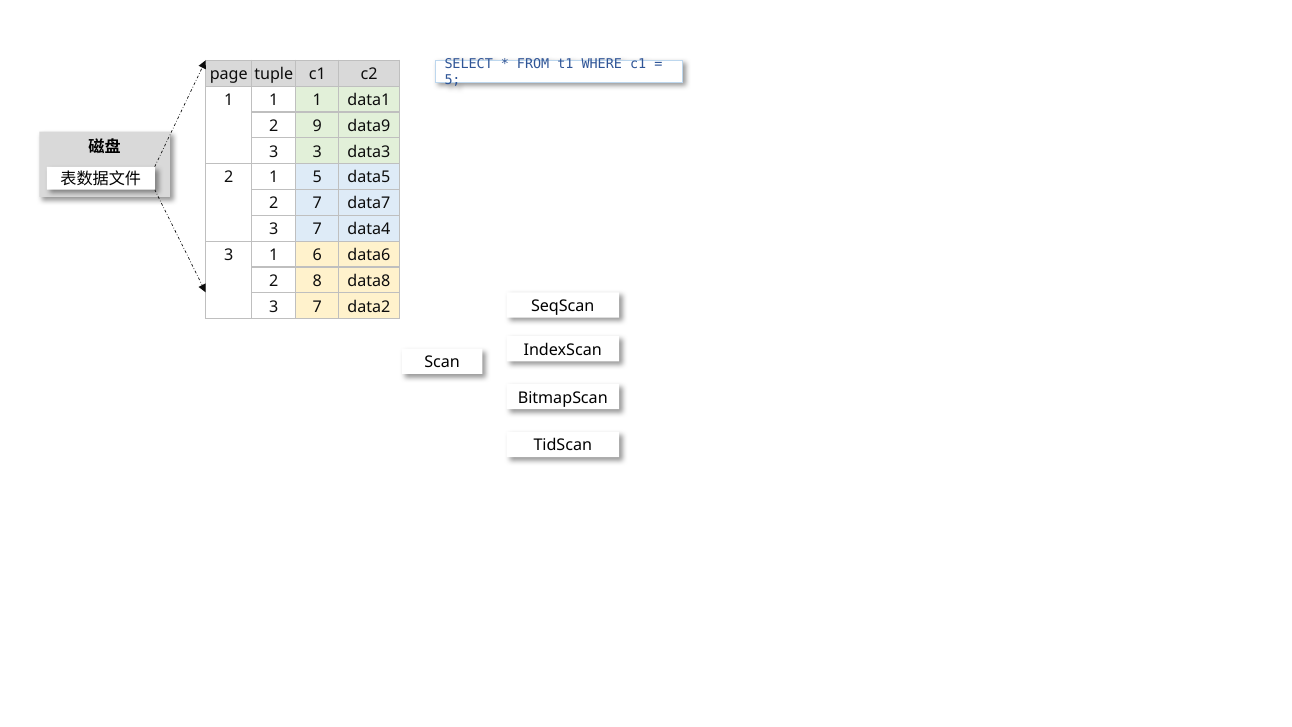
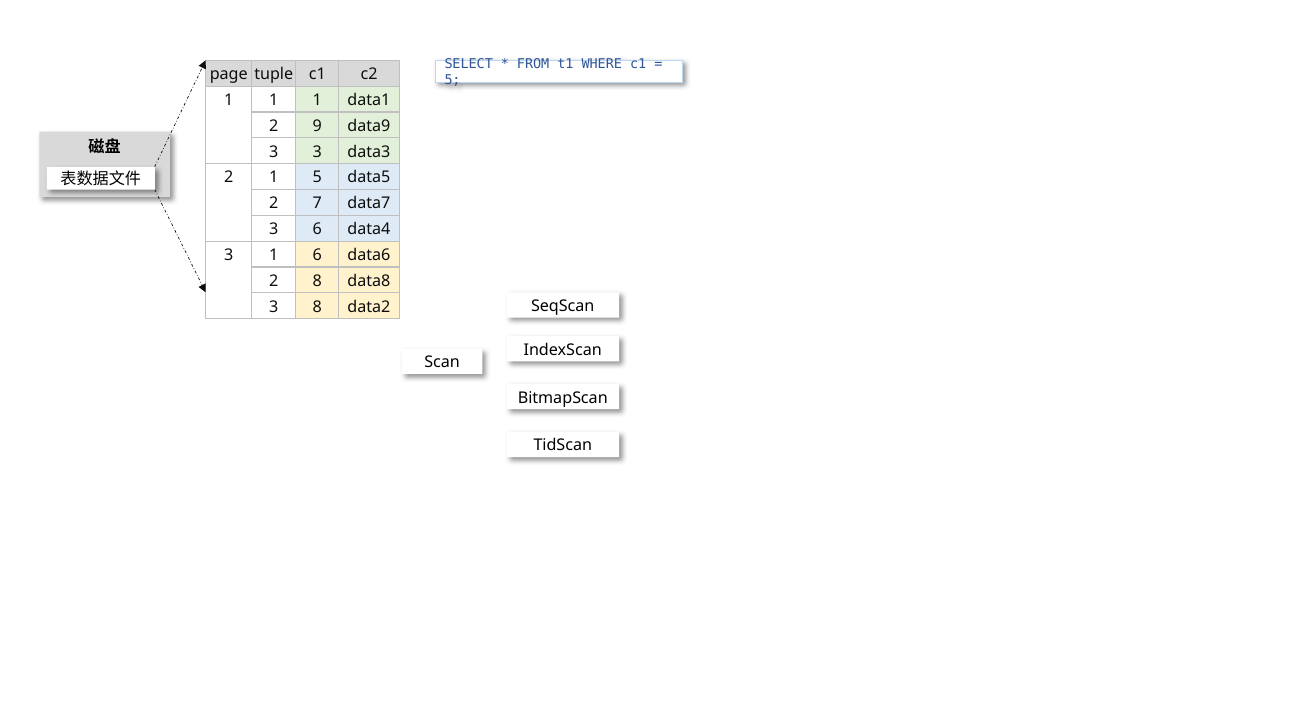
7 at (317, 229): 7 -> 6
7 at (317, 307): 7 -> 8
